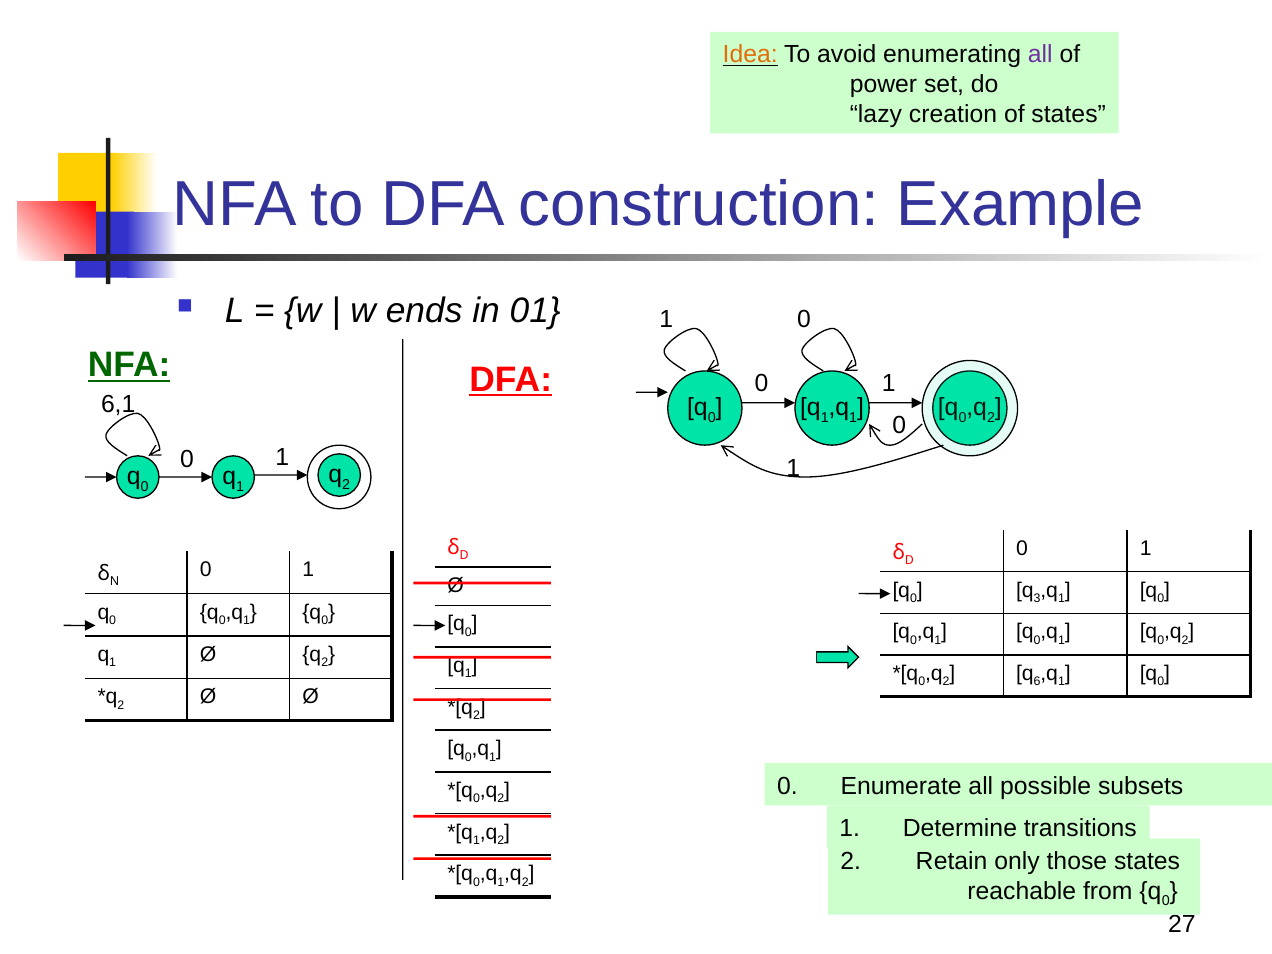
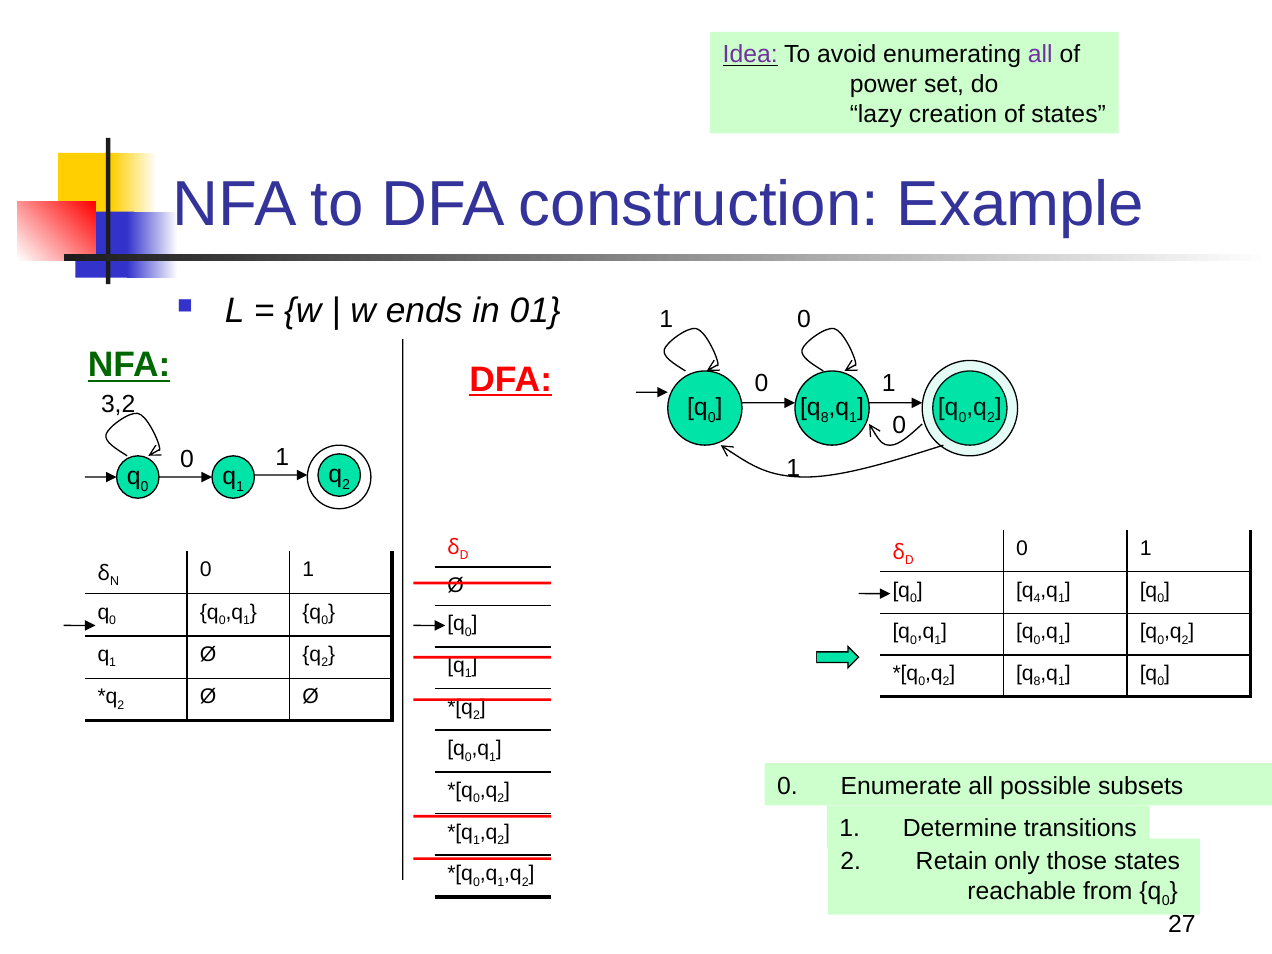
Idea colour: orange -> purple
6,1: 6,1 -> 3,2
1 at (825, 417): 1 -> 8
3: 3 -> 4
6 at (1037, 682): 6 -> 8
